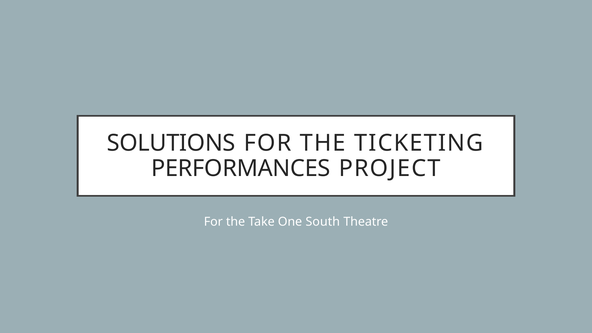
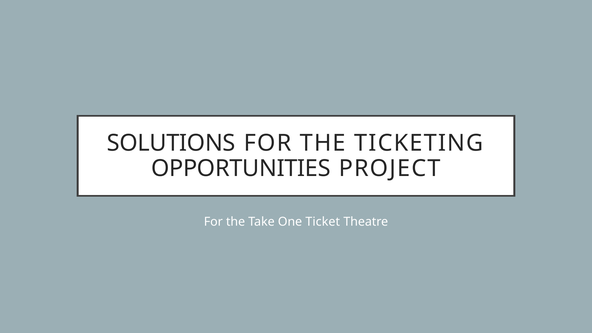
PERFORMANCES: PERFORMANCES -> OPPORTUNITIES
South: South -> Ticket
